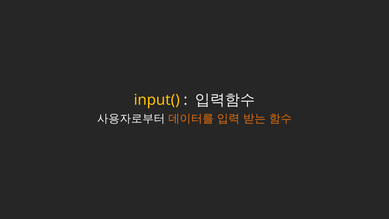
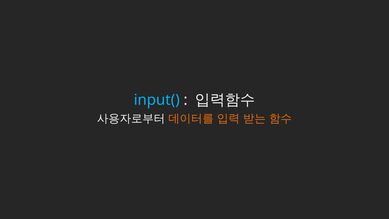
input( colour: yellow -> light blue
